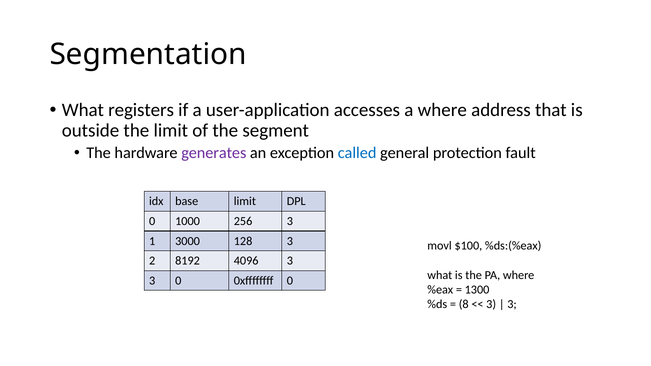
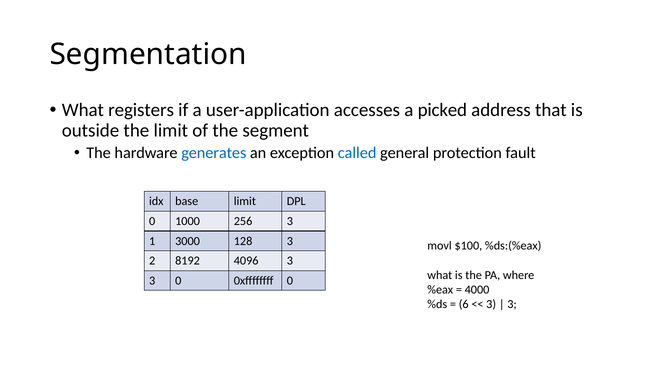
a where: where -> picked
generates colour: purple -> blue
1300: 1300 -> 4000
8: 8 -> 6
